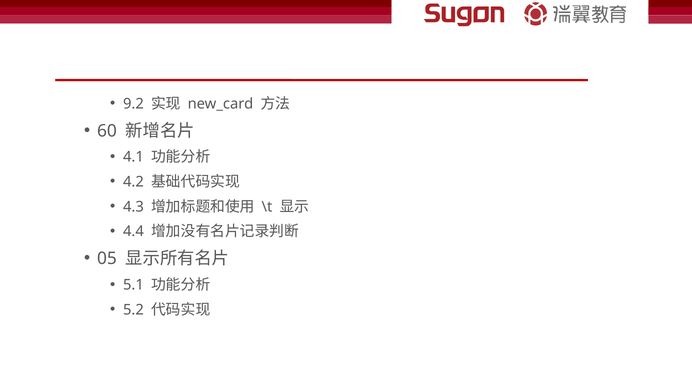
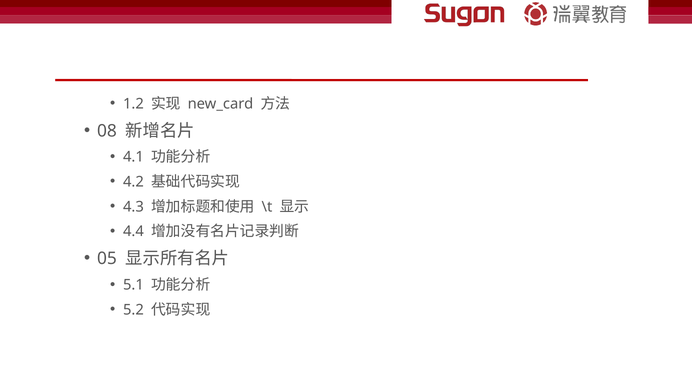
9.2: 9.2 -> 1.2
60: 60 -> 08
